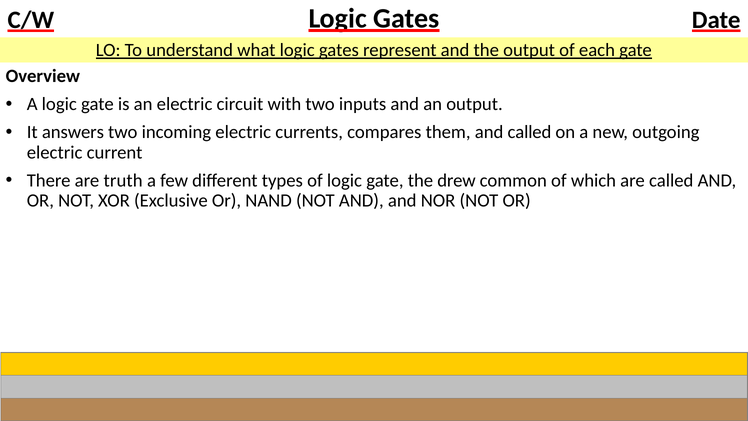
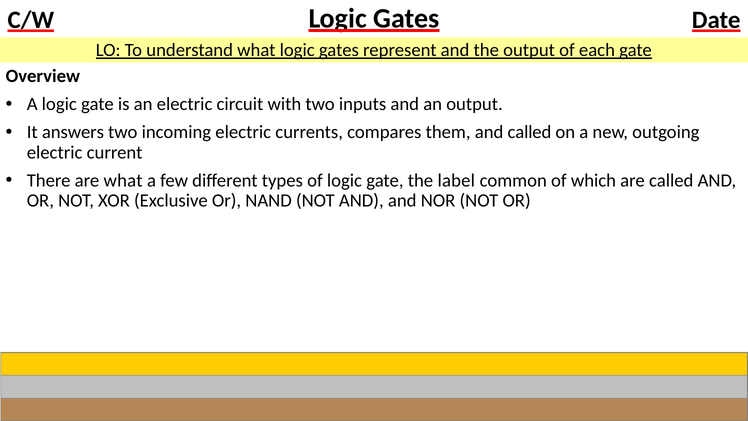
are truth: truth -> what
drew: drew -> label
